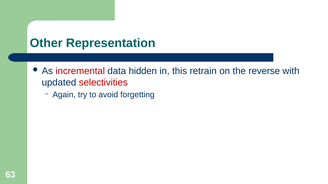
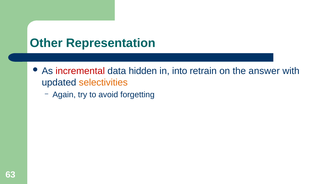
this: this -> into
reverse: reverse -> answer
selectivities colour: red -> orange
